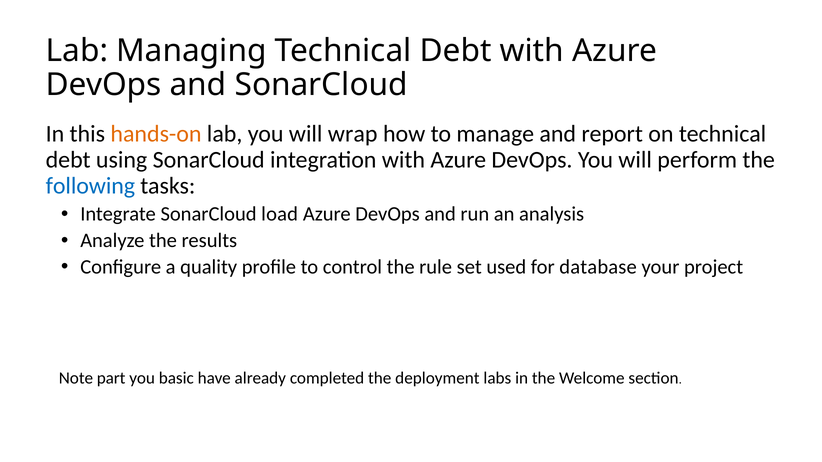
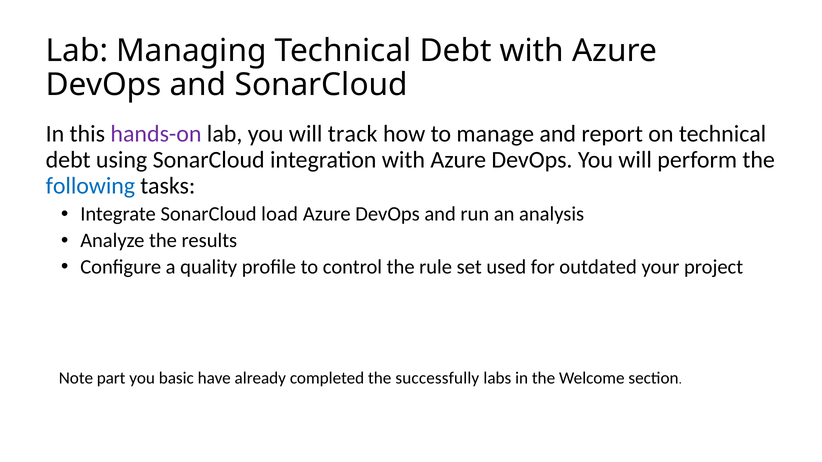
hands-on colour: orange -> purple
wrap: wrap -> track
database: database -> outdated
deployment: deployment -> successfully
